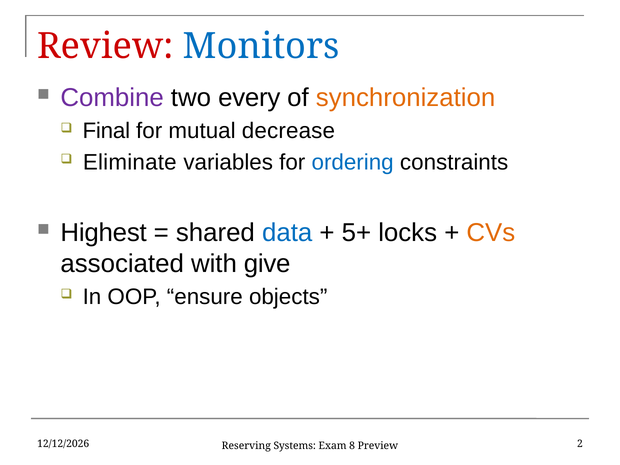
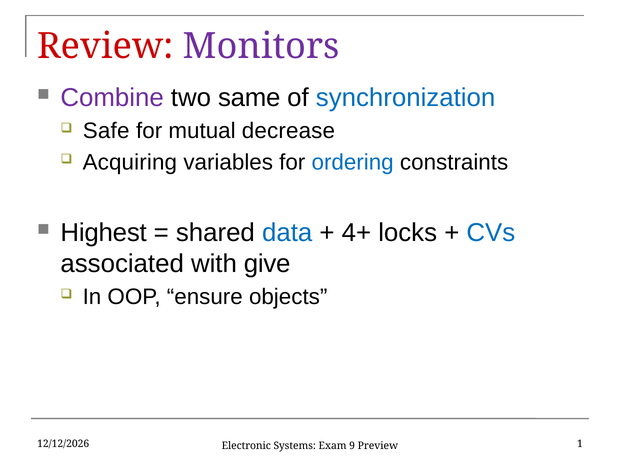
Monitors colour: blue -> purple
every: every -> same
synchronization colour: orange -> blue
Final: Final -> Safe
Eliminate: Eliminate -> Acquiring
5+: 5+ -> 4+
CVs colour: orange -> blue
2: 2 -> 1
Reserving: Reserving -> Electronic
8: 8 -> 9
